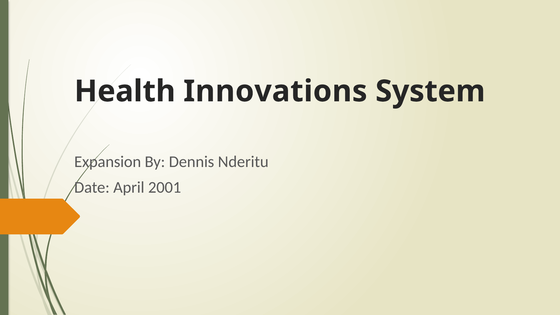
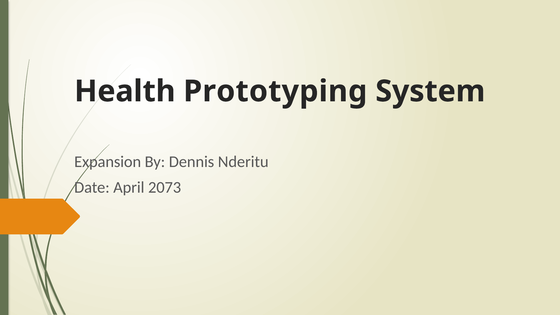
Innovations: Innovations -> Prototyping
2001: 2001 -> 2073
